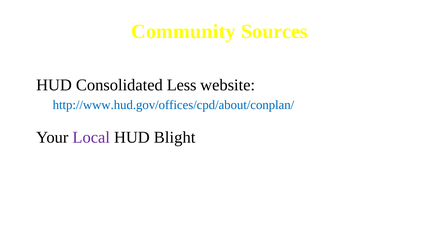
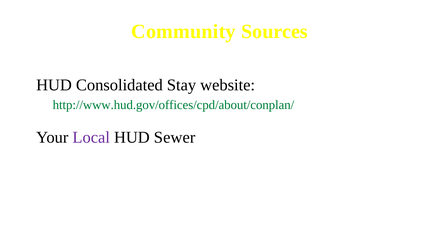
Less: Less -> Stay
http://www.hud.gov/offices/cpd/about/conplan/ colour: blue -> green
Blight: Blight -> Sewer
